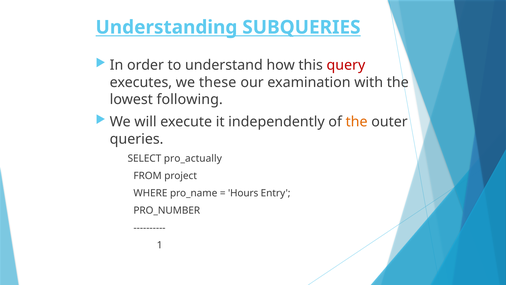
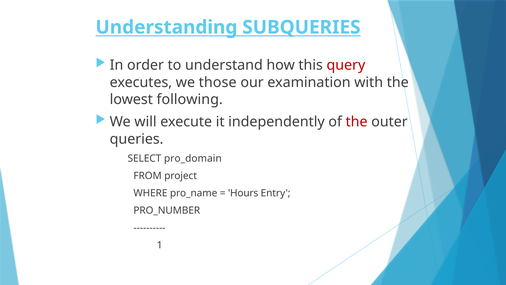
these: these -> those
the at (357, 122) colour: orange -> red
pro_actually: pro_actually -> pro_domain
